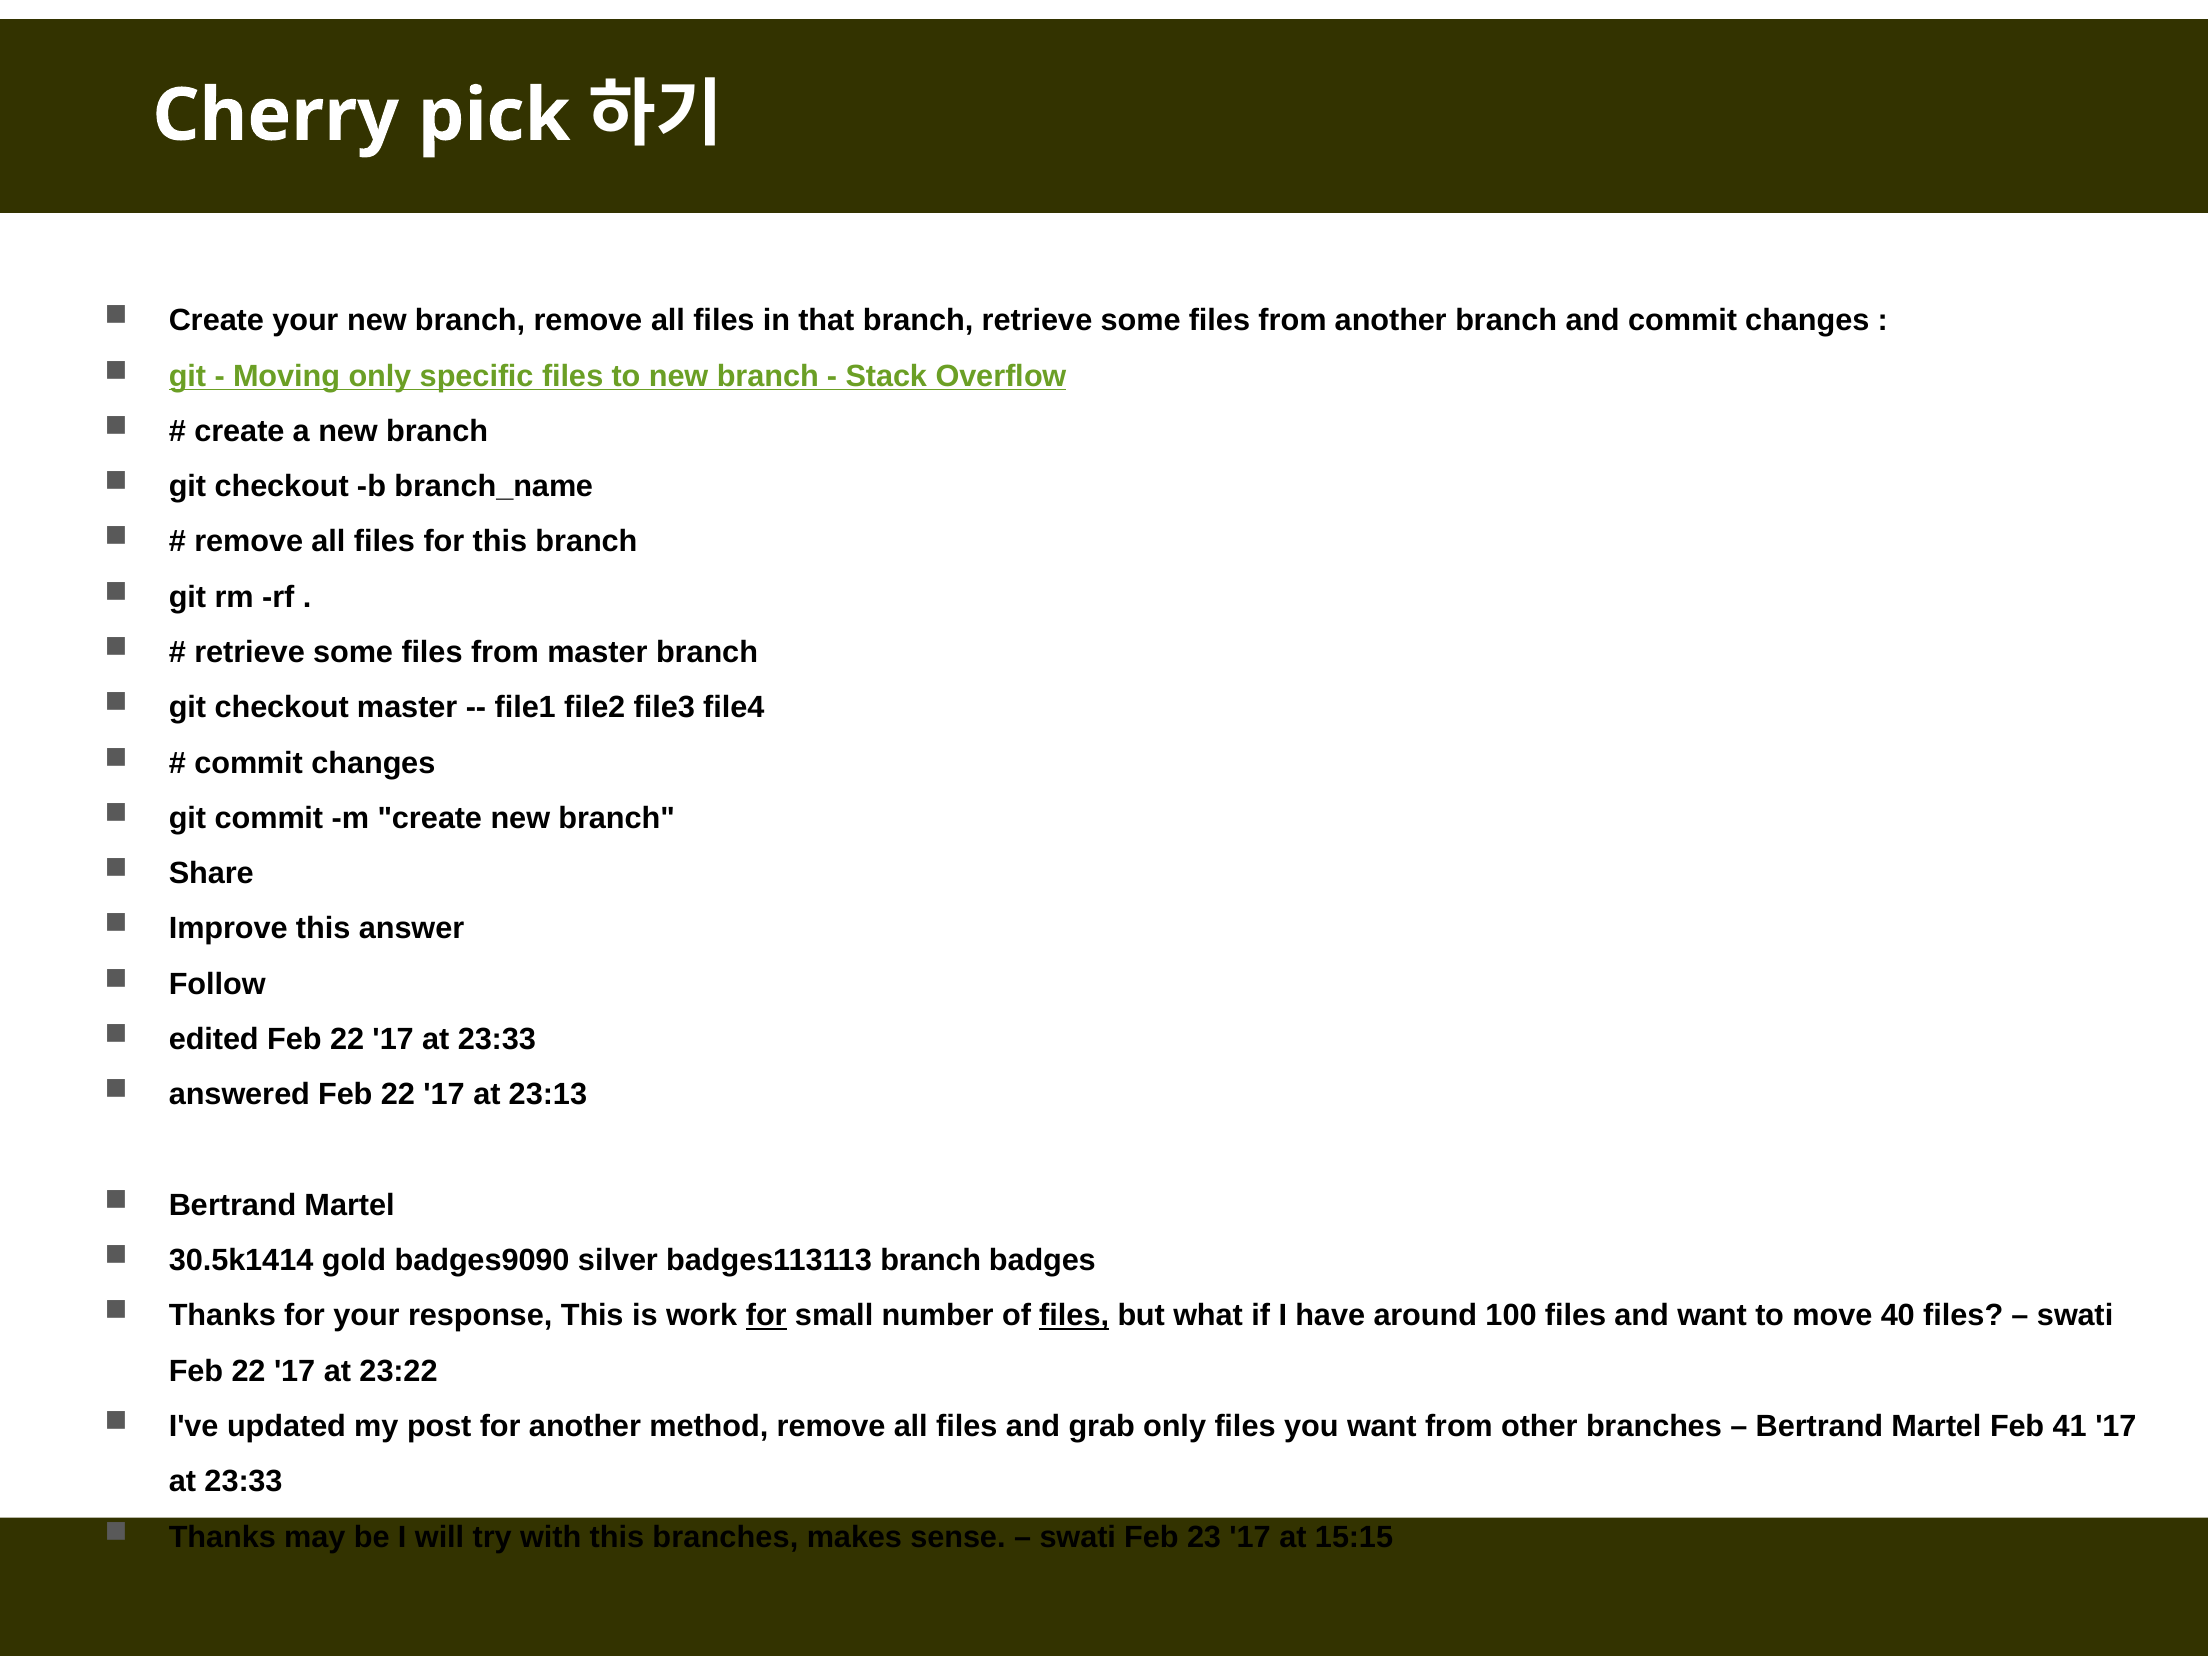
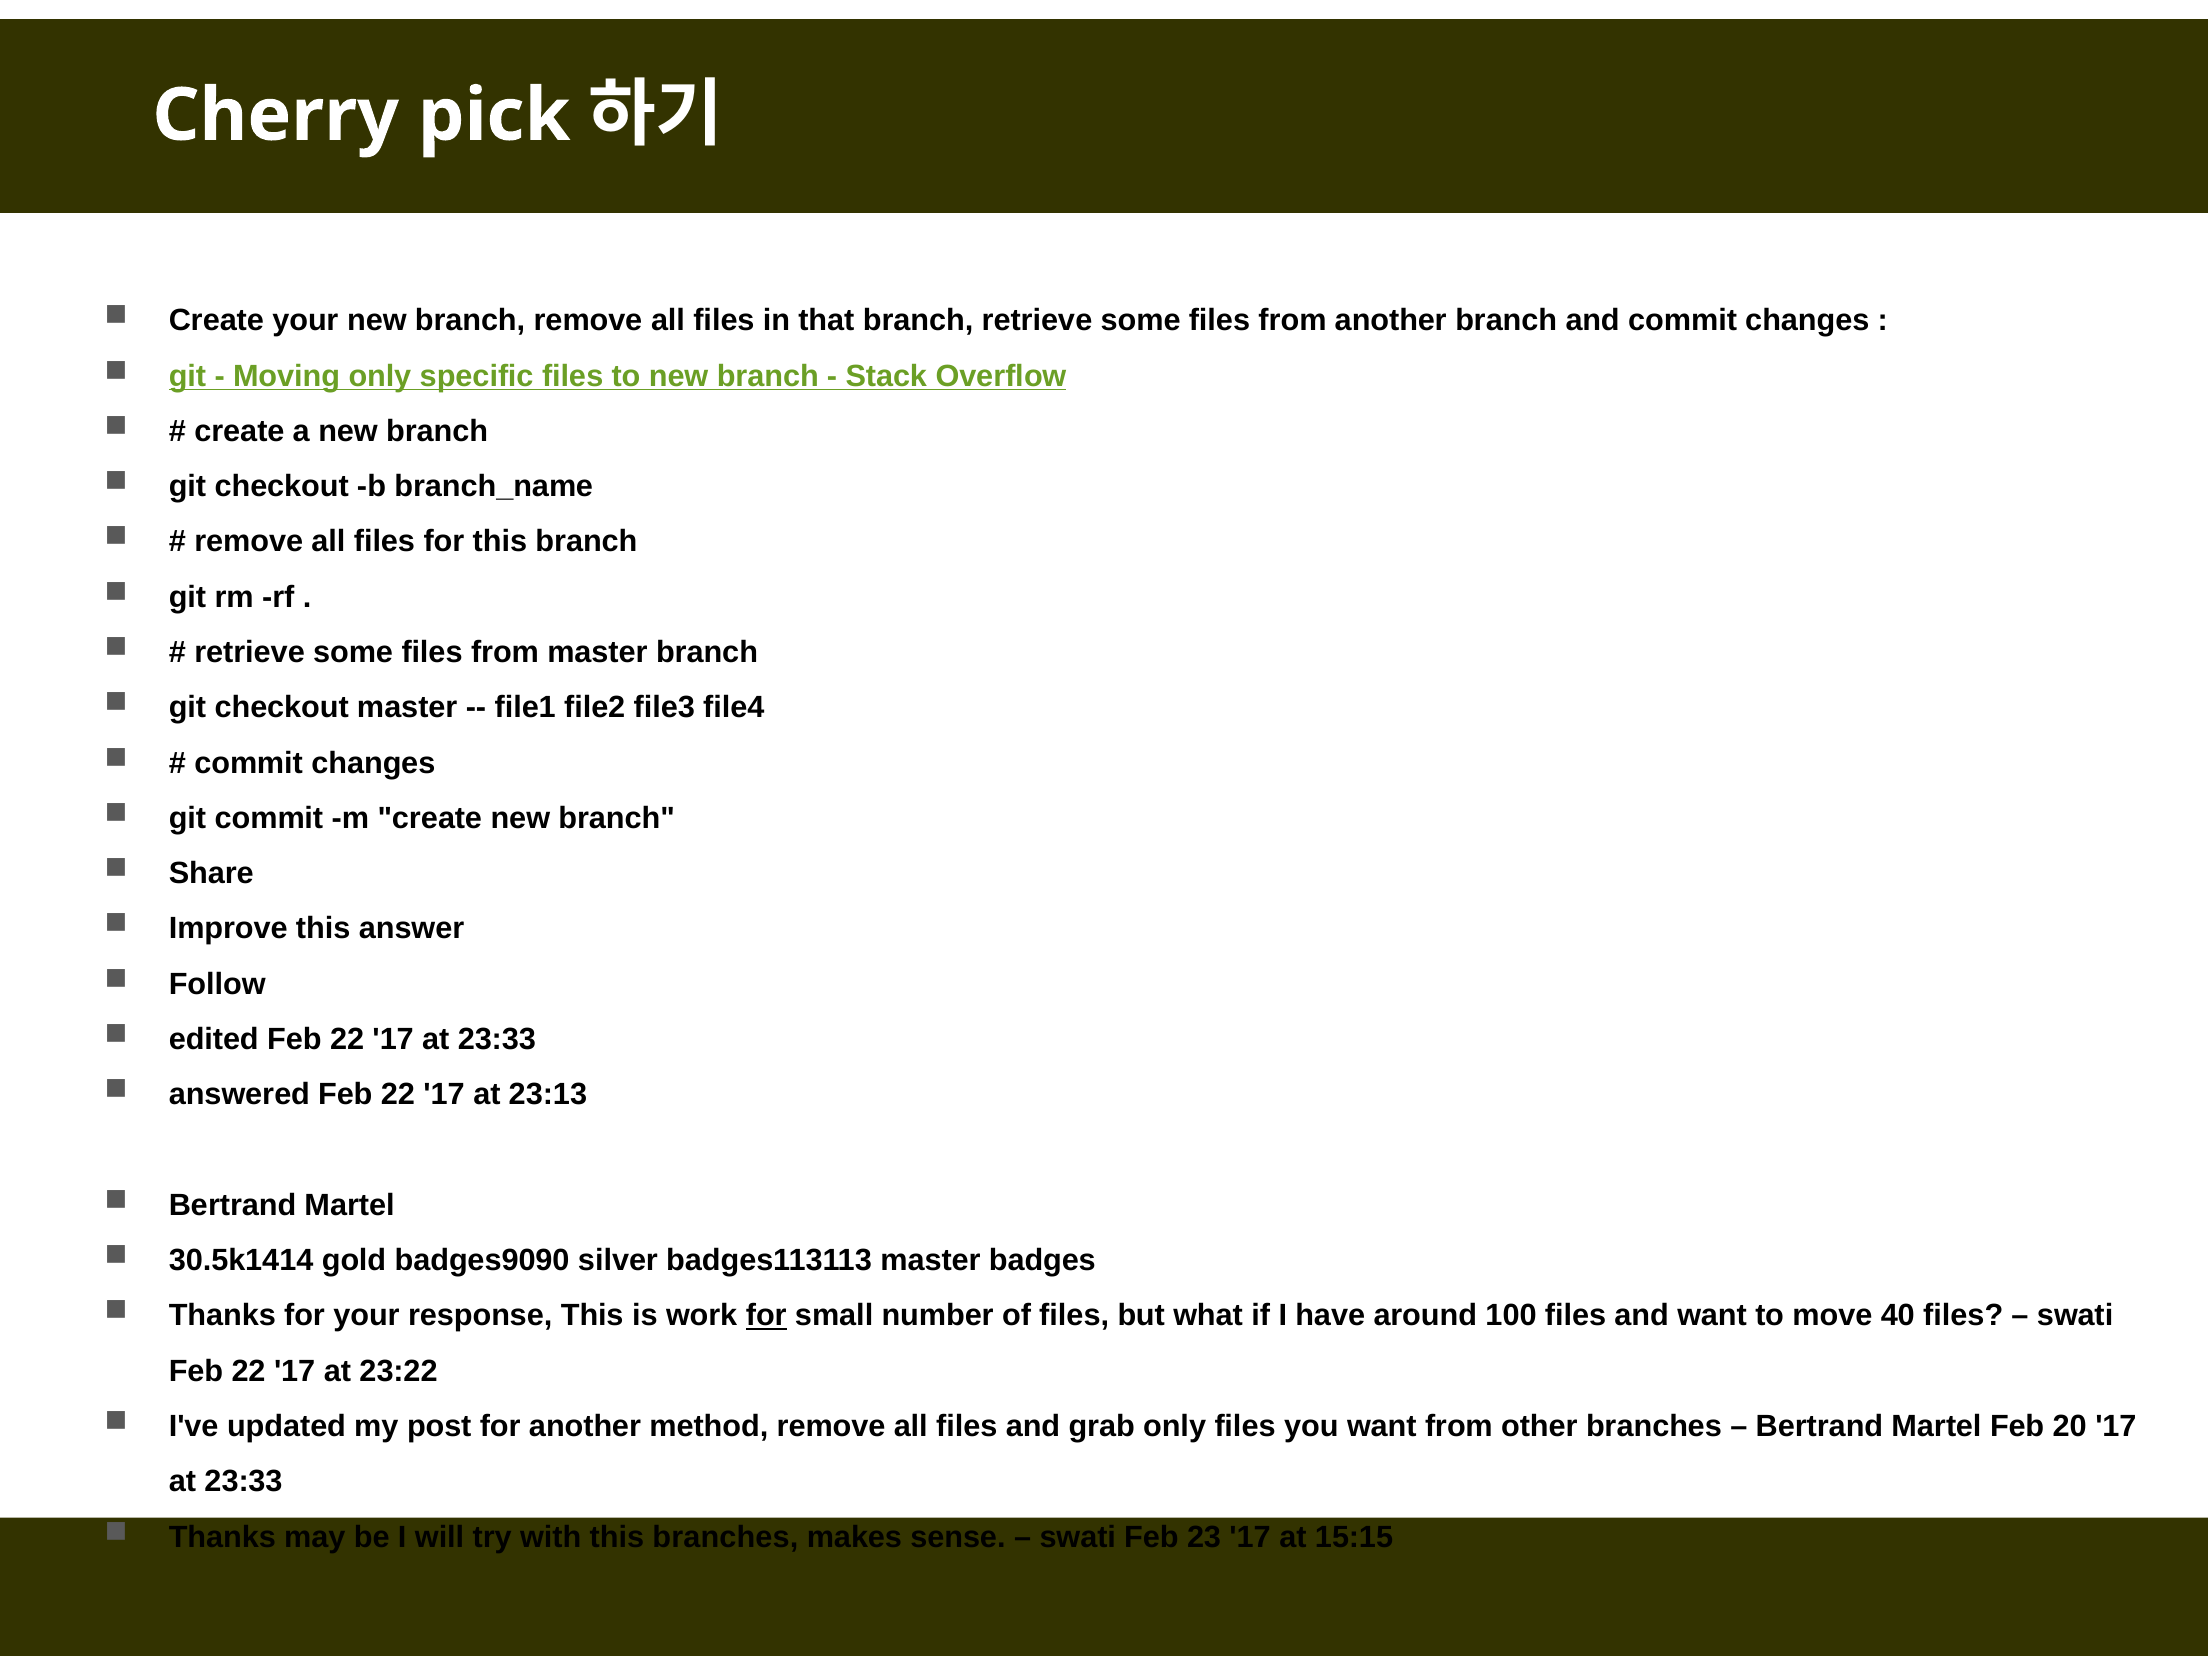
badges113113 branch: branch -> master
files at (1074, 1316) underline: present -> none
41: 41 -> 20
